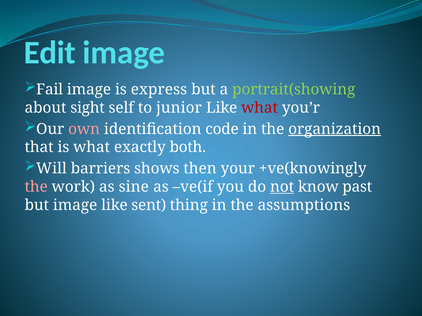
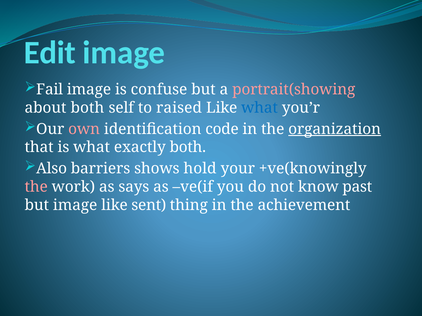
express: express -> confuse
portrait(showing colour: light green -> pink
about sight: sight -> both
junior: junior -> raised
what at (260, 108) colour: red -> blue
Will: Will -> Also
then: then -> hold
sine: sine -> says
not underline: present -> none
assumptions: assumptions -> achievement
